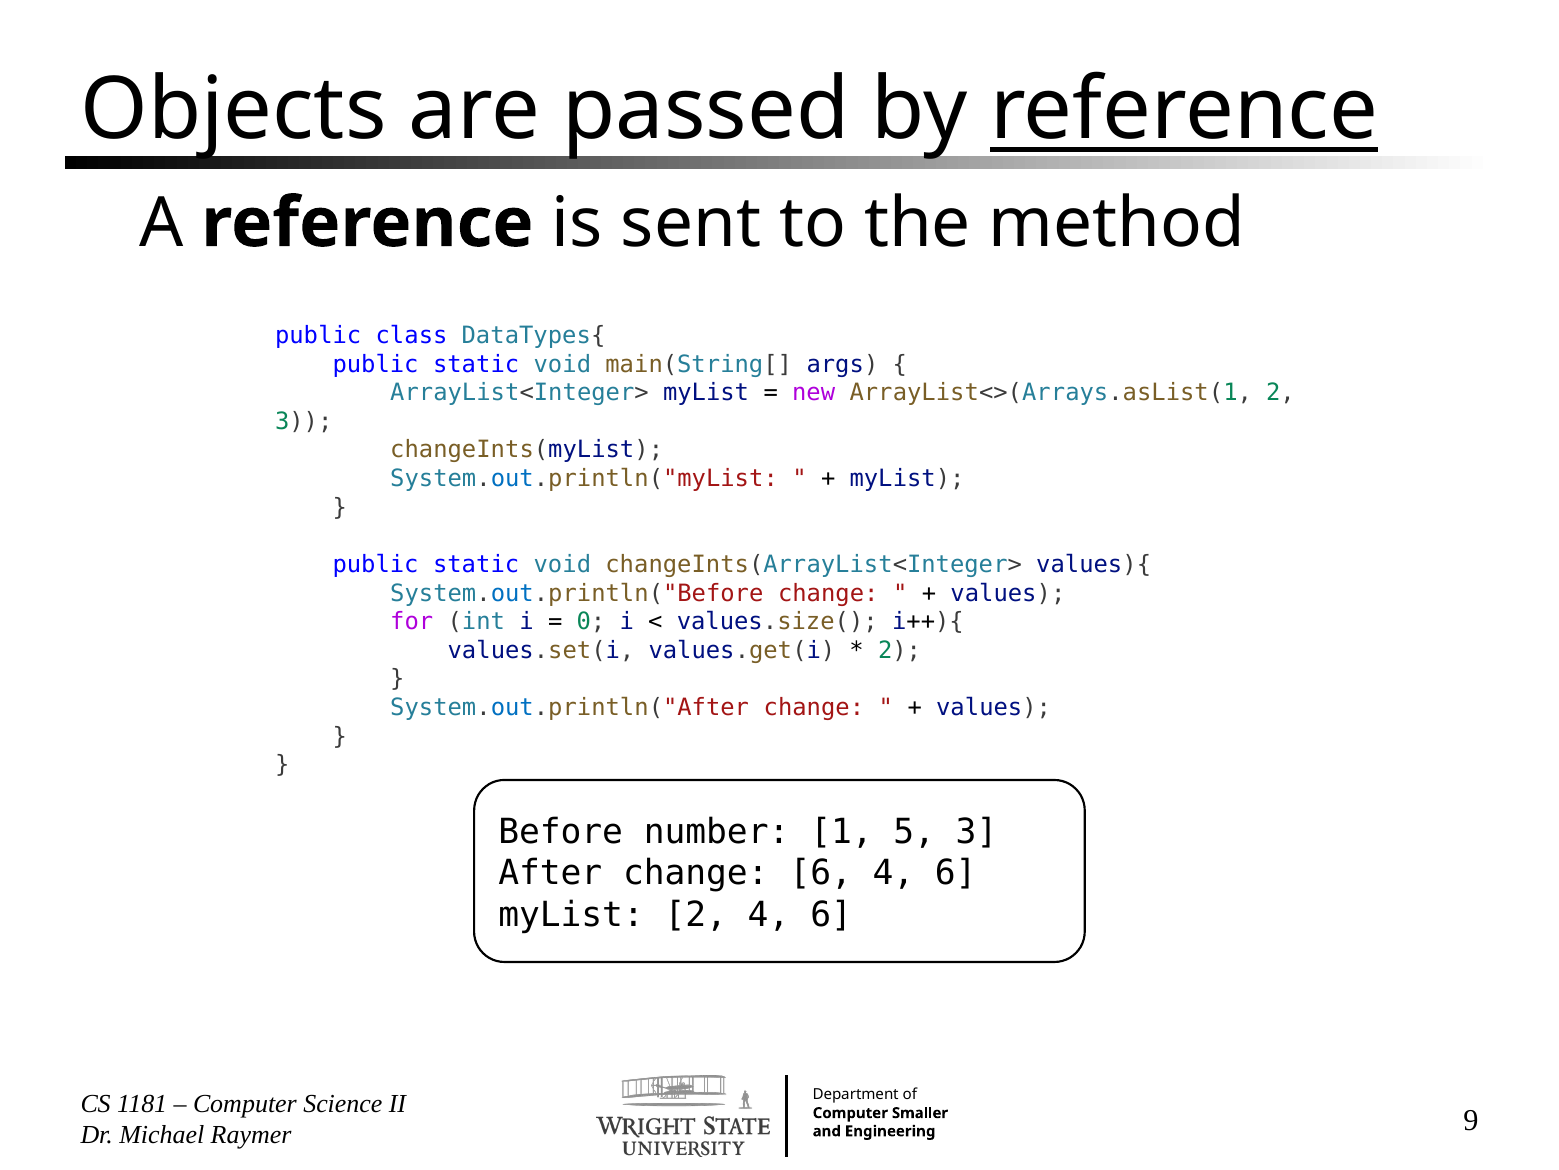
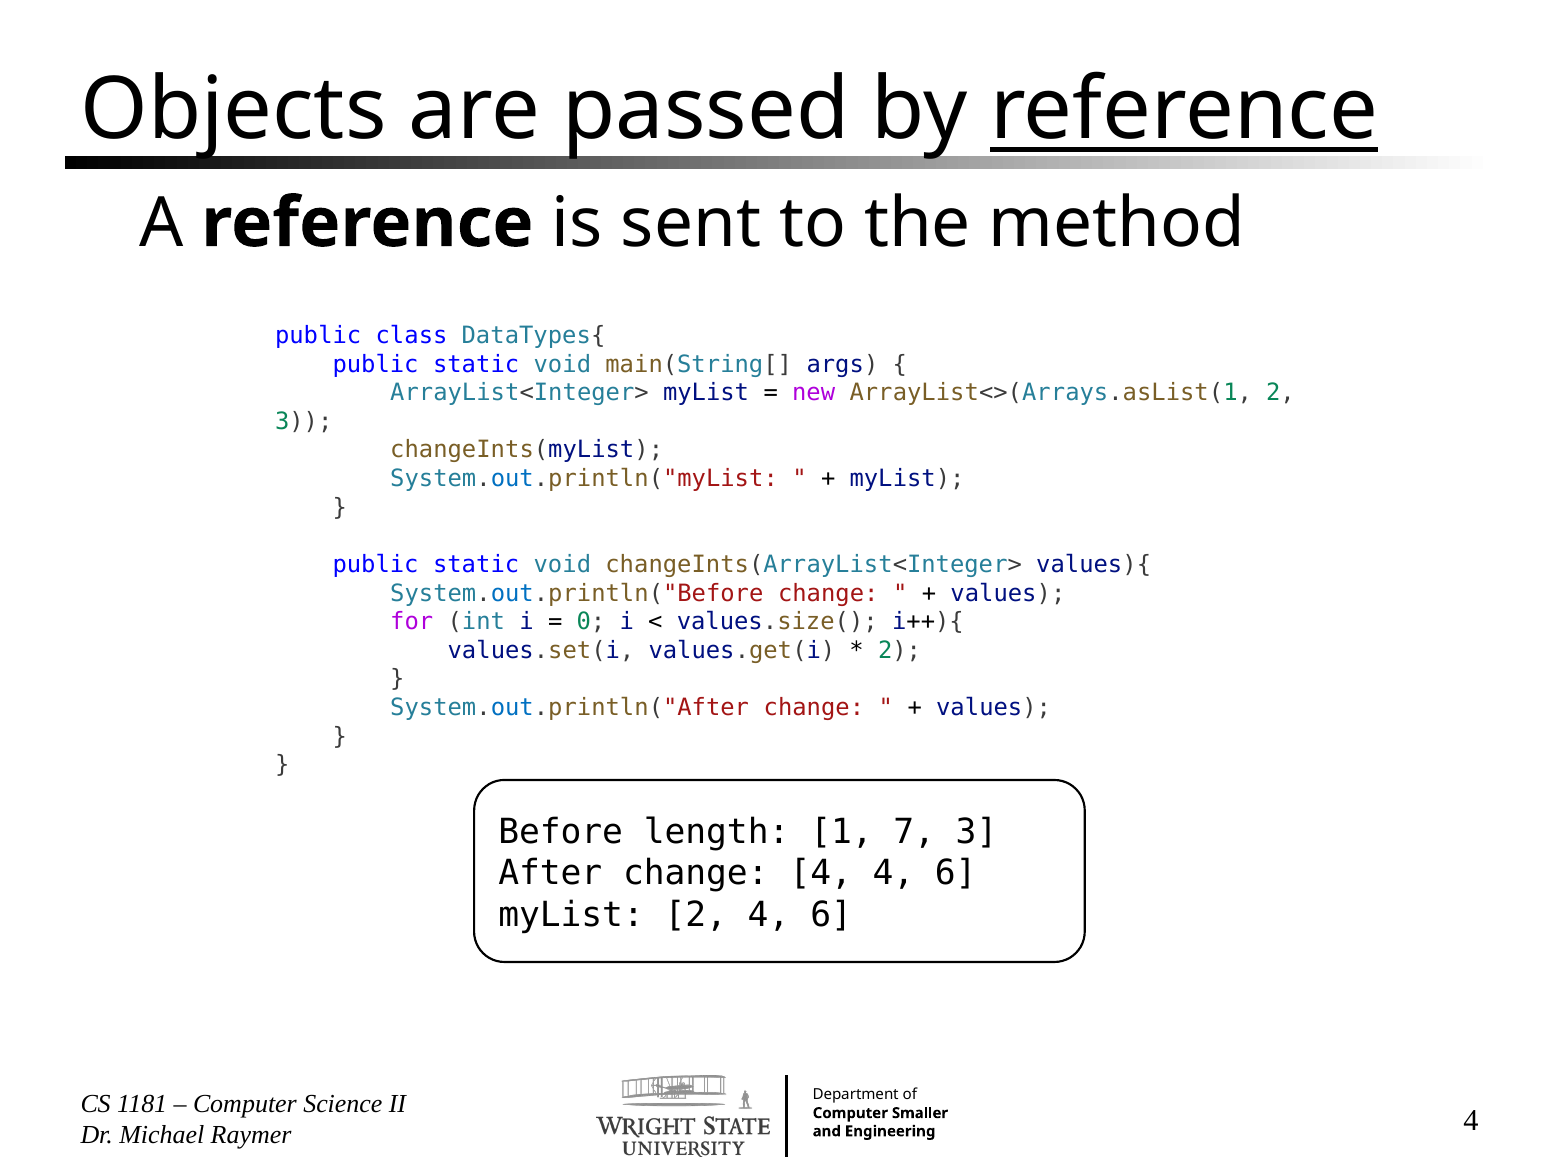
number: number -> length
5: 5 -> 7
change 6: 6 -> 4
9 at (1471, 1119): 9 -> 4
